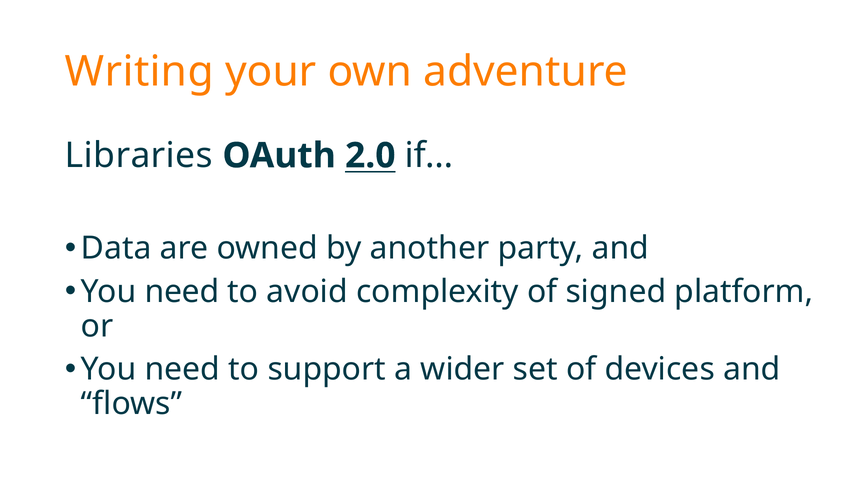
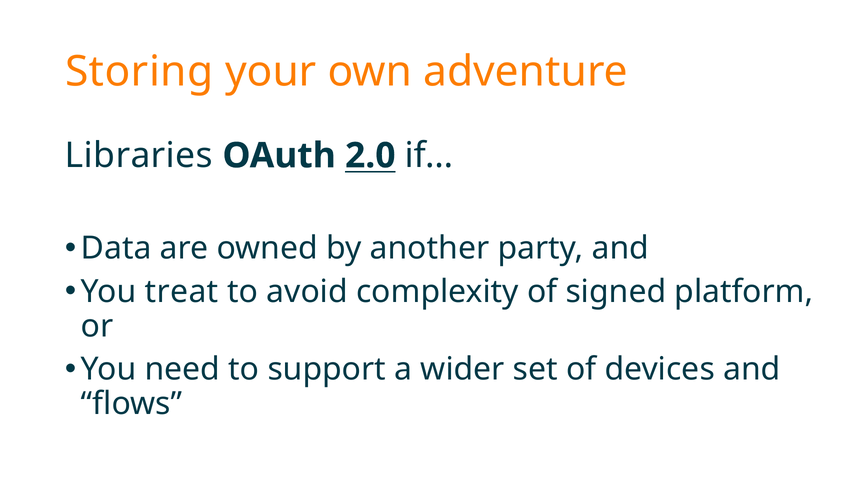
Writing: Writing -> Storing
need at (182, 292): need -> treat
